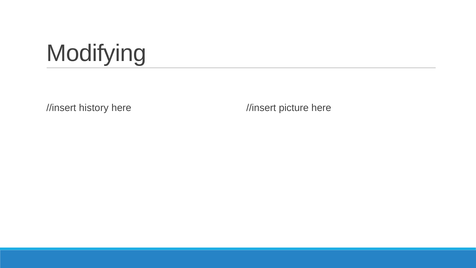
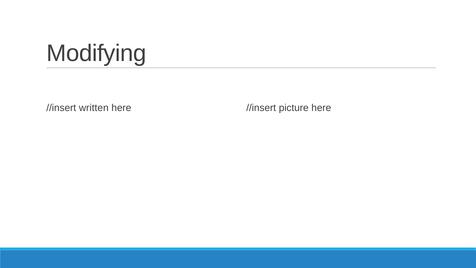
history: history -> written
